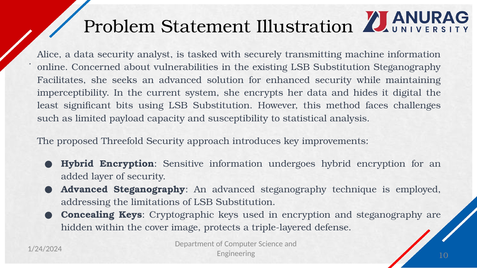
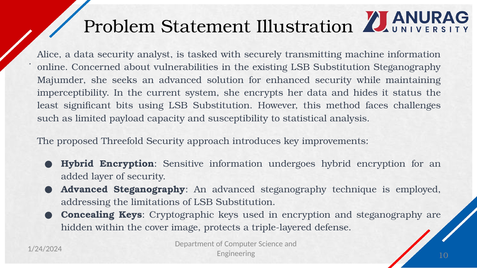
Facilitates: Facilitates -> Majumder
digital: digital -> status
